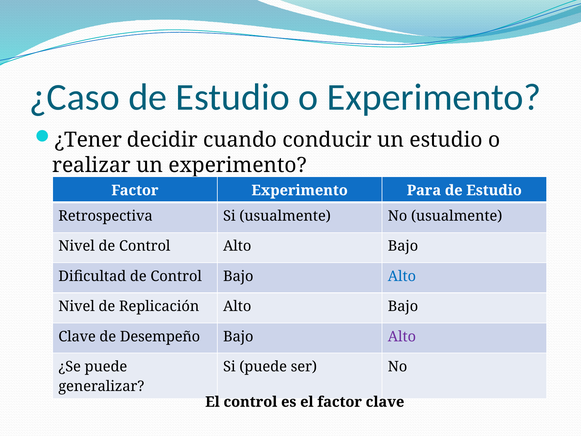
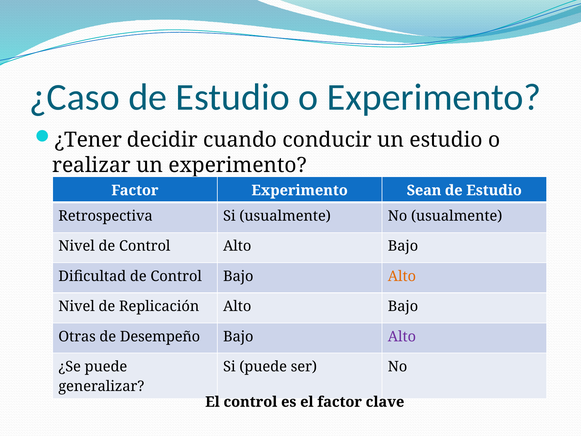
Para: Para -> Sean
Alto at (402, 276) colour: blue -> orange
Clave at (77, 336): Clave -> Otras
